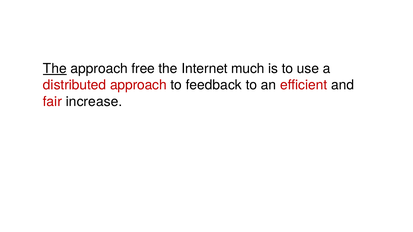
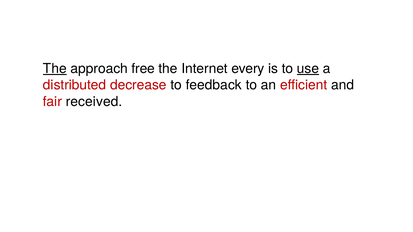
much: much -> every
use underline: none -> present
distributed approach: approach -> decrease
increase: increase -> received
